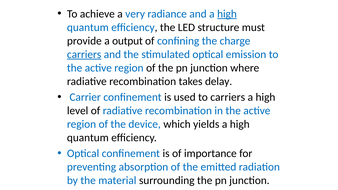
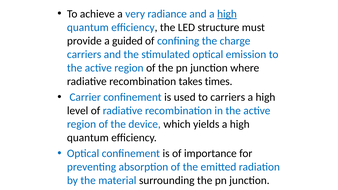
output: output -> guided
carriers at (84, 54) underline: present -> none
delay: delay -> times
